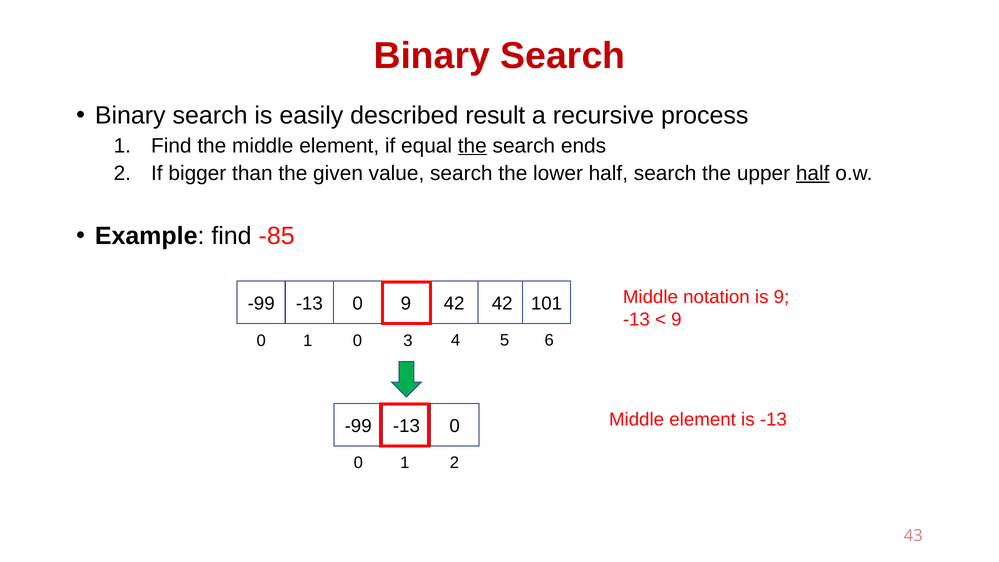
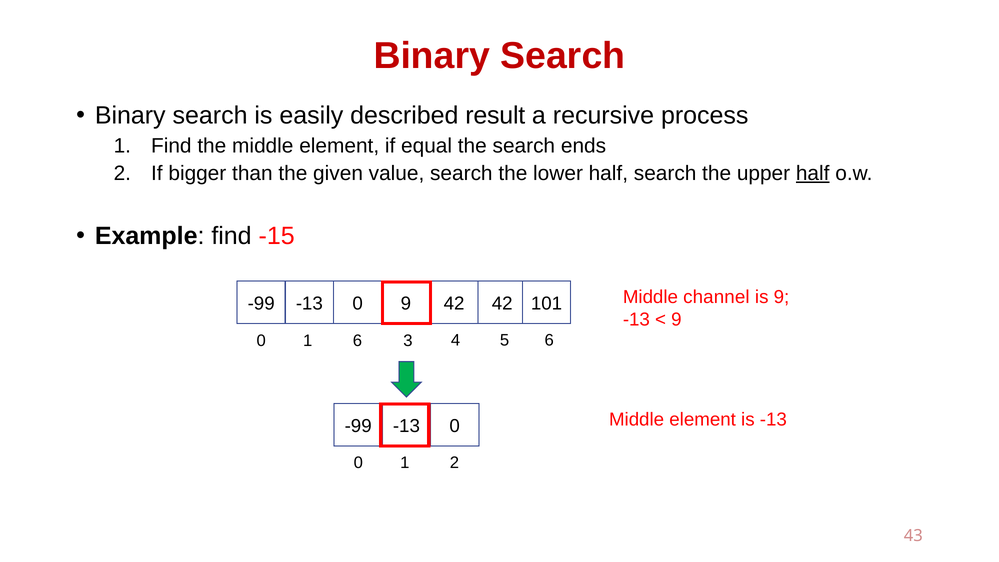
the at (472, 146) underline: present -> none
-85: -85 -> -15
notation: notation -> channel
1 0: 0 -> 6
